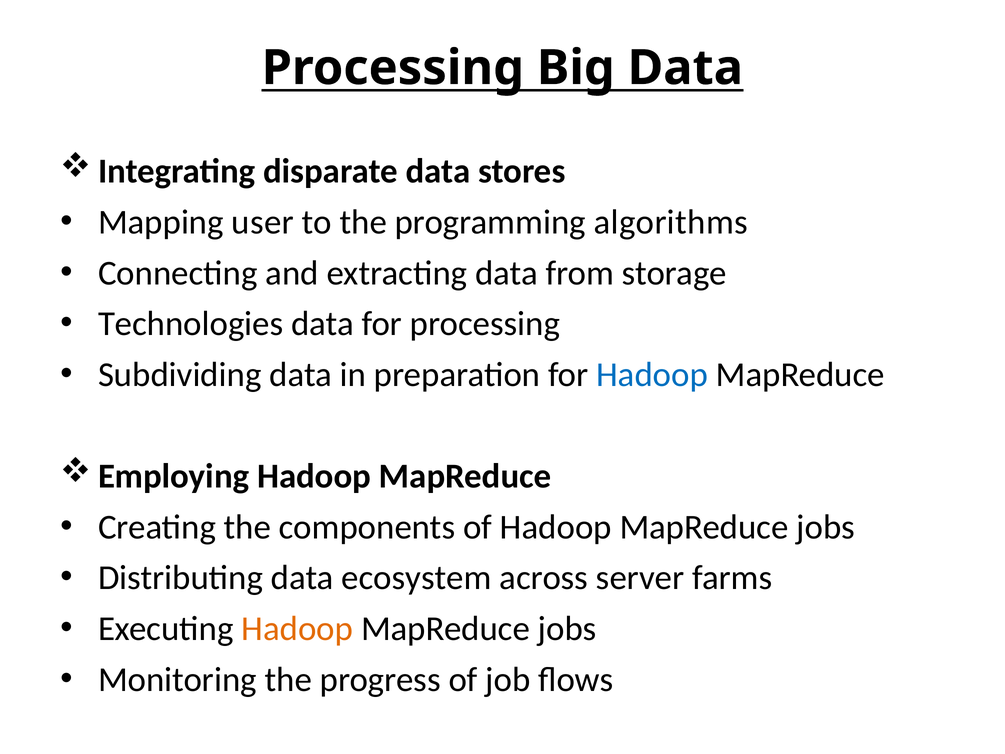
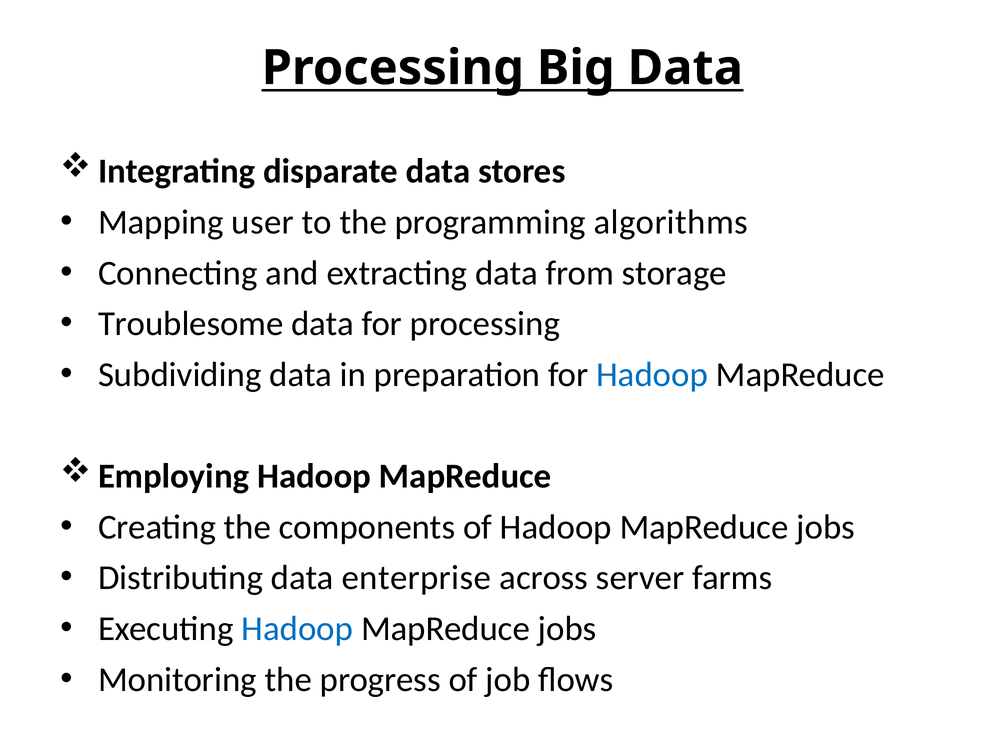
Technologies: Technologies -> Troublesome
ecosystem: ecosystem -> enterprise
Hadoop at (297, 629) colour: orange -> blue
